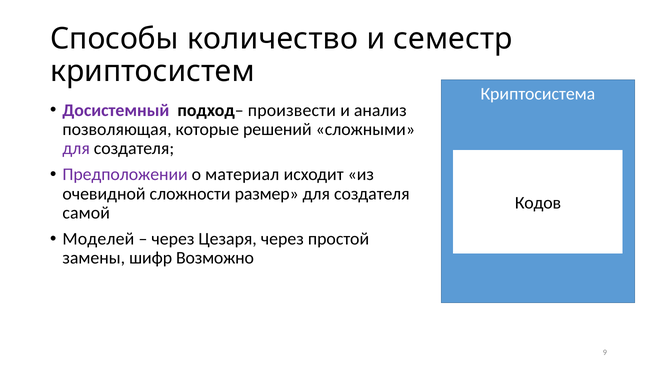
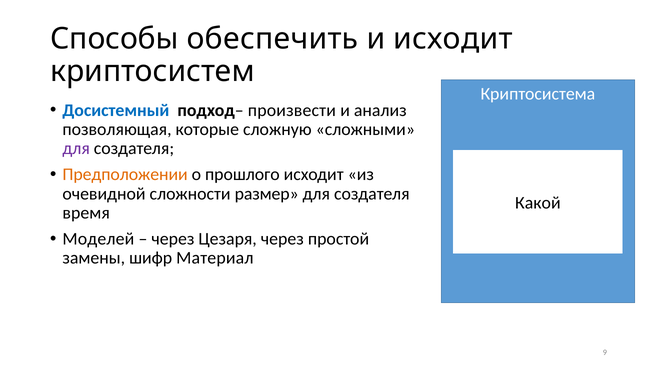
количество: количество -> обеспечить
и семестр: семестр -> исходит
Досистемный colour: purple -> blue
решений: решений -> сложную
Предположении colour: purple -> orange
материал: материал -> прошлого
Кодов: Кодов -> Какой
самой: самой -> время
Возможно: Возможно -> Материал
